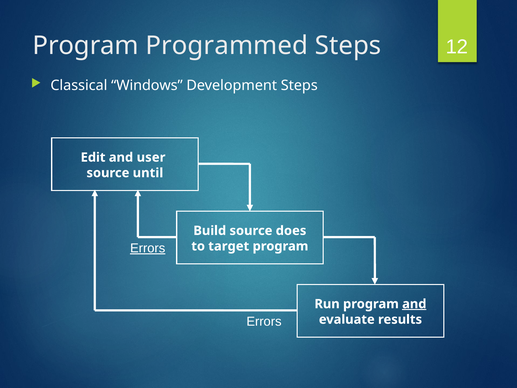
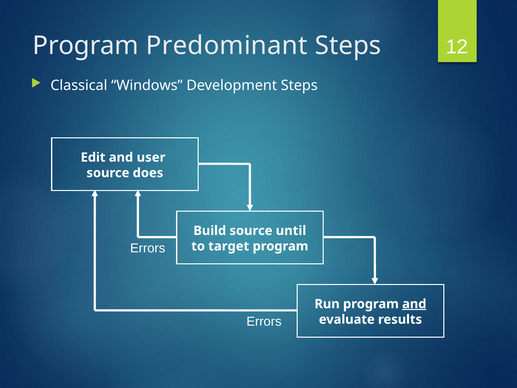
Programmed: Programmed -> Predominant
until: until -> does
does: does -> until
Errors at (148, 248) underline: present -> none
